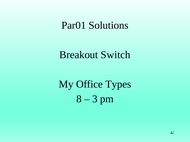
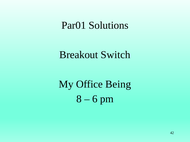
Types: Types -> Being
3: 3 -> 6
